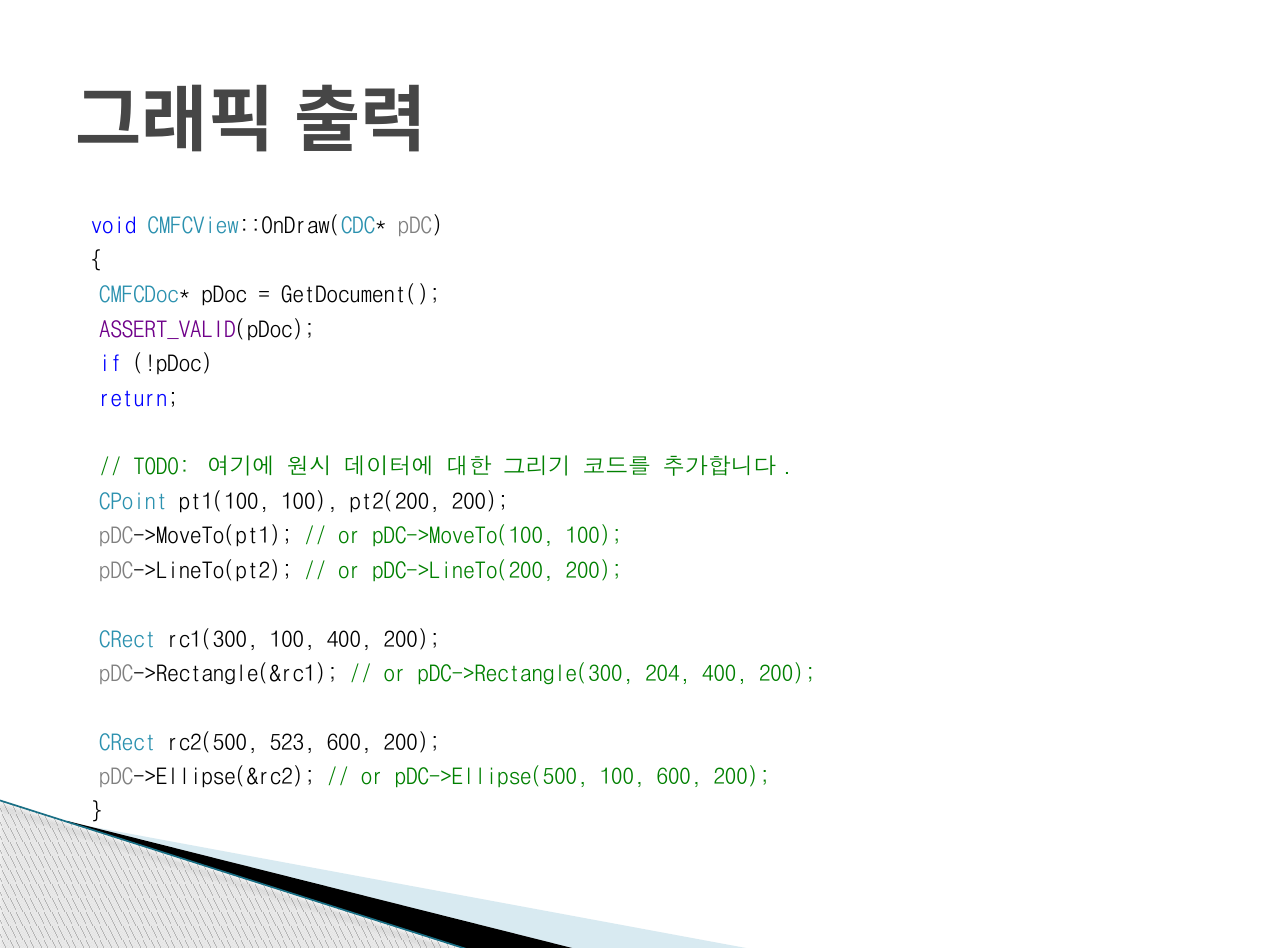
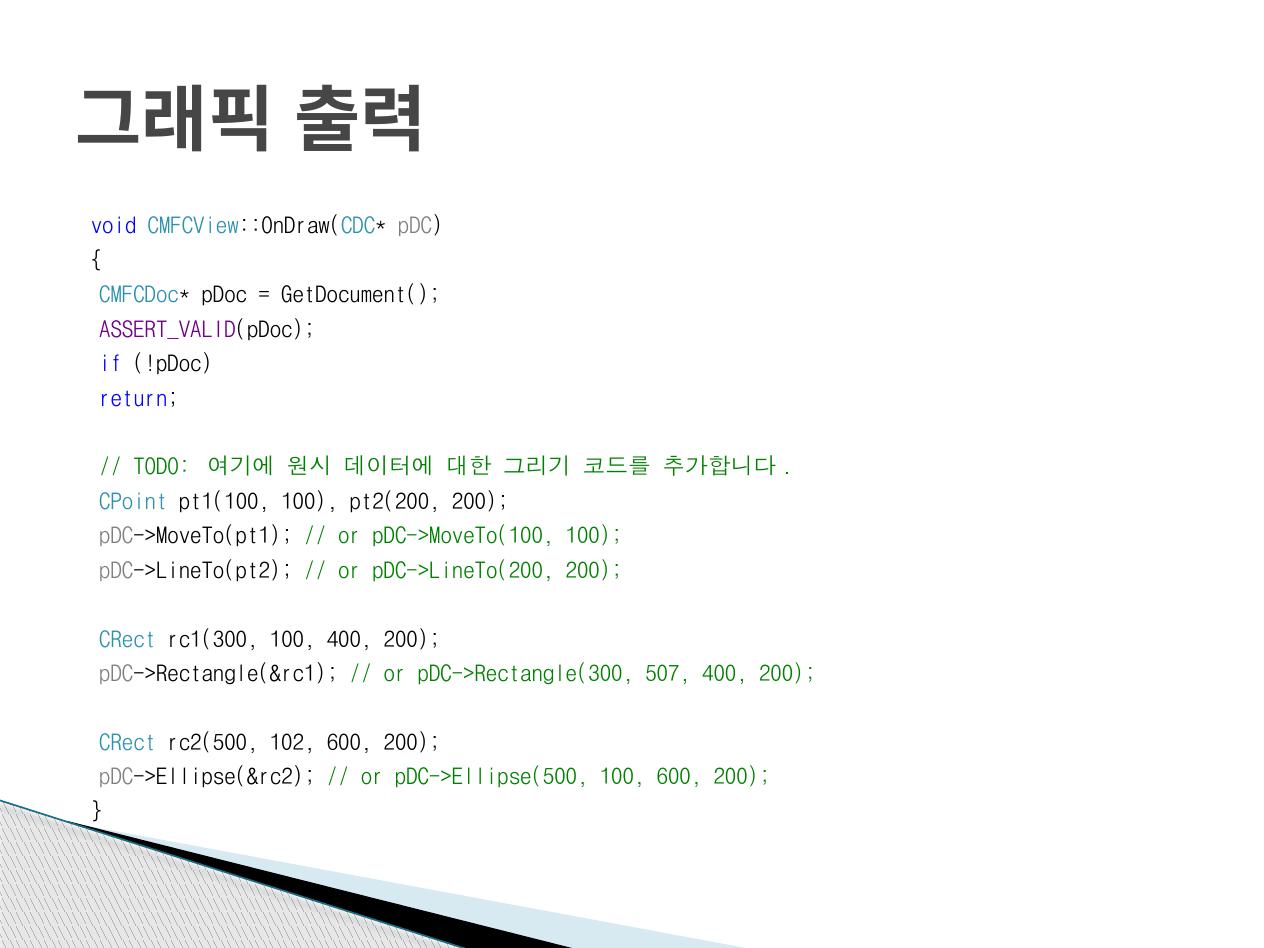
204: 204 -> 507
523: 523 -> 102
